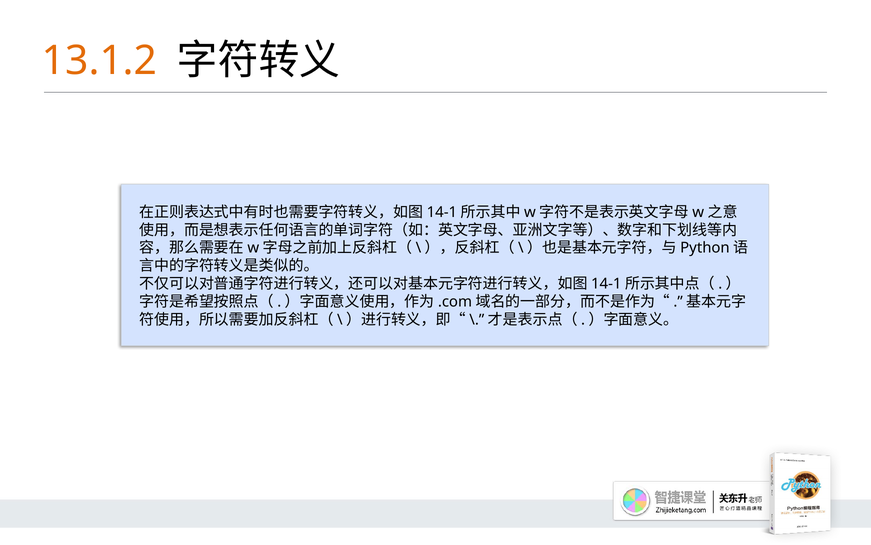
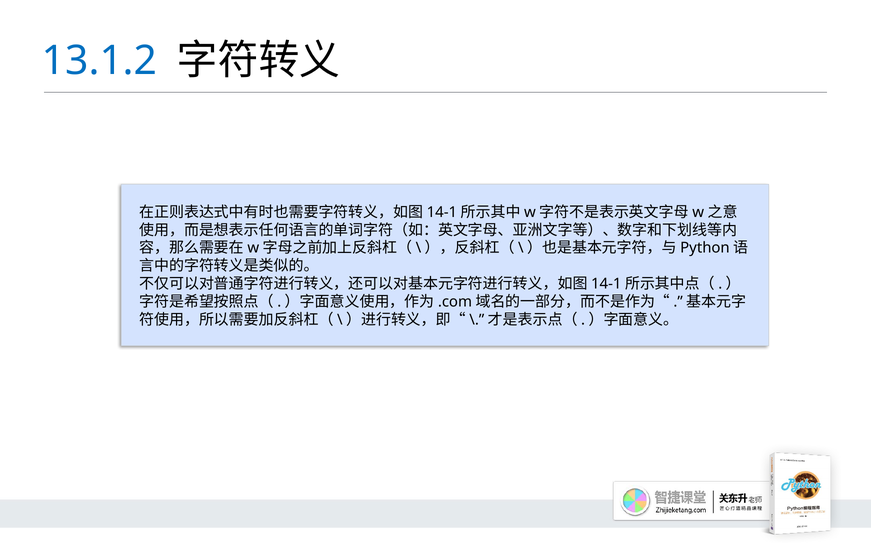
13.1.2 colour: orange -> blue
